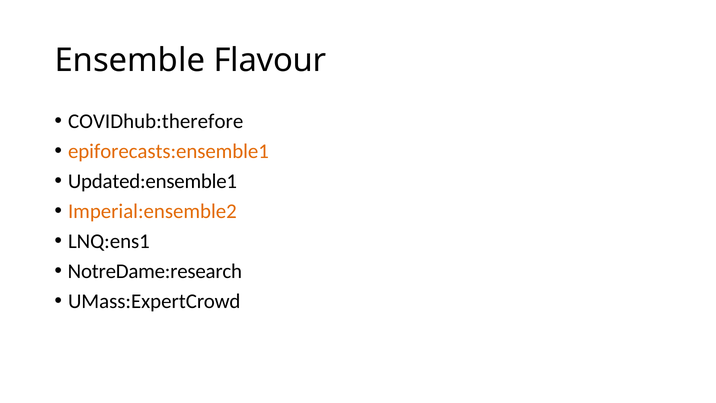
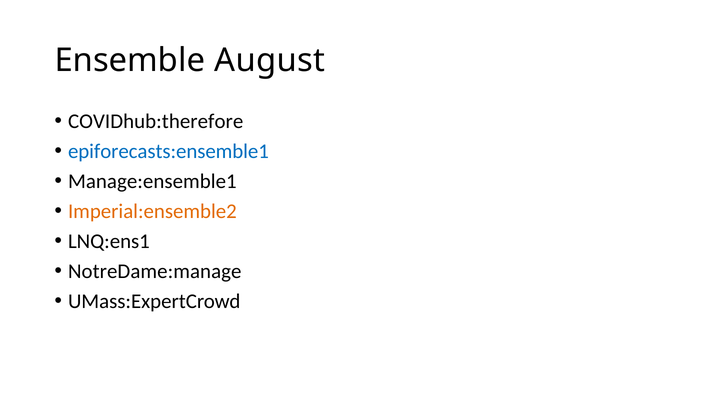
Flavour: Flavour -> August
epiforecasts:ensemble1 colour: orange -> blue
Updated:ensemble1: Updated:ensemble1 -> Manage:ensemble1
NotreDame:research: NotreDame:research -> NotreDame:manage
